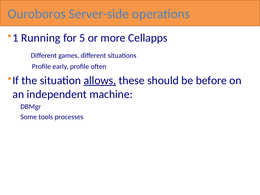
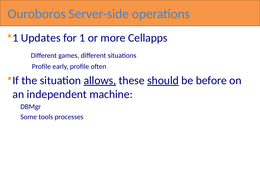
Running: Running -> Updates
5: 5 -> 1
should underline: none -> present
